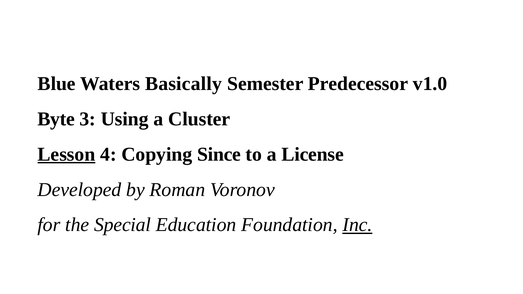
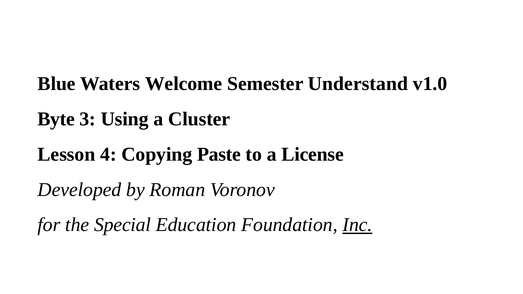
Basically: Basically -> Welcome
Predecessor: Predecessor -> Understand
Lesson underline: present -> none
Since: Since -> Paste
